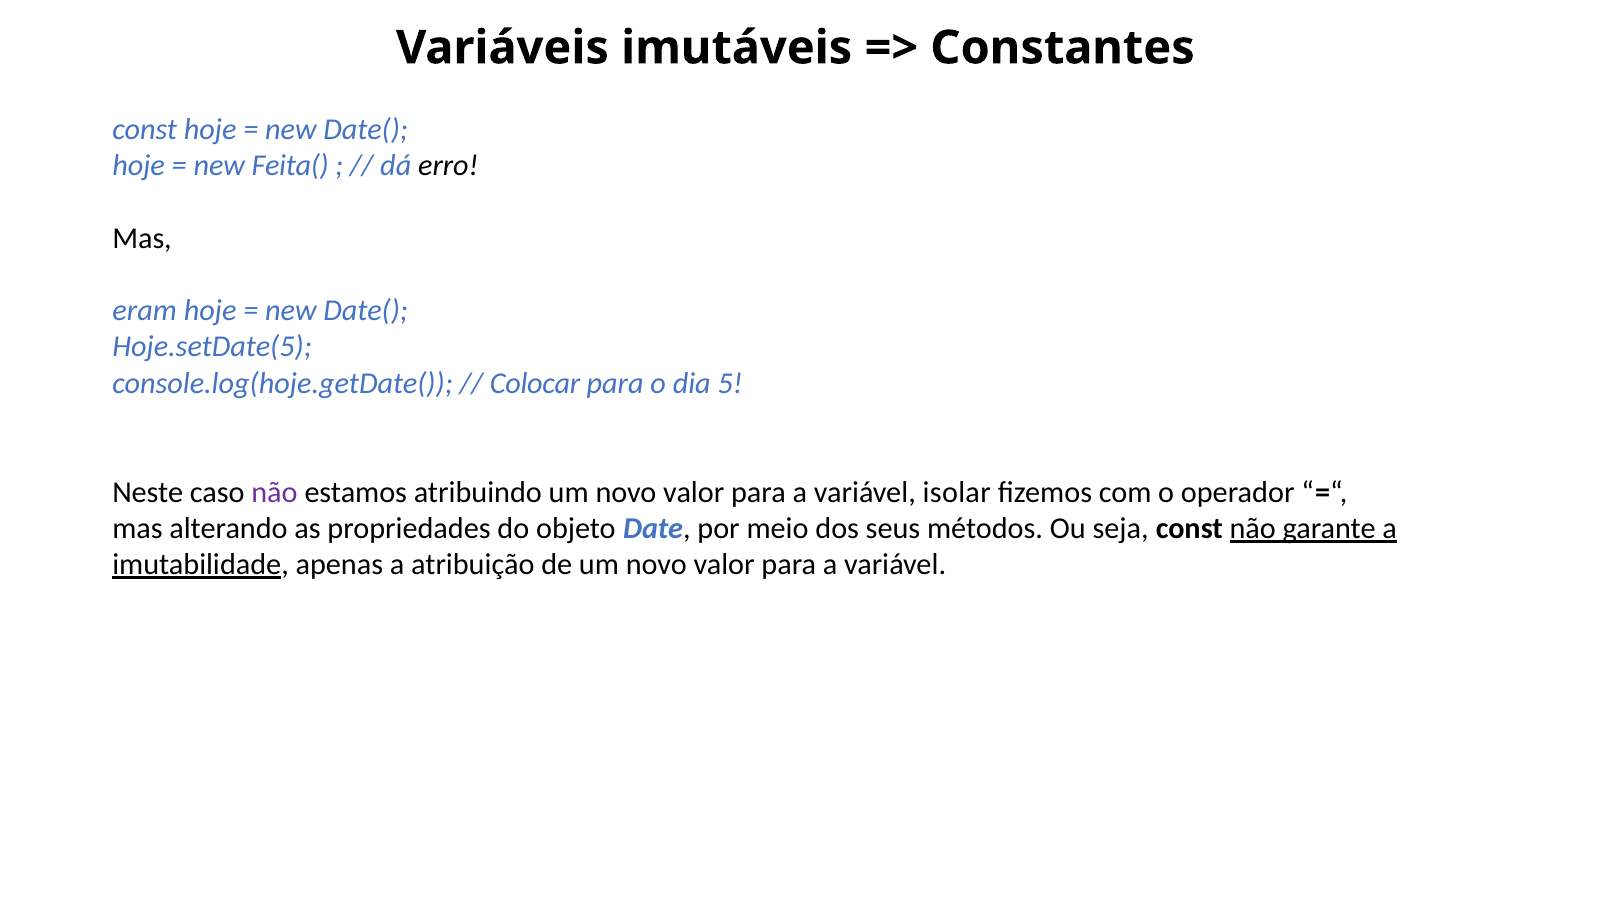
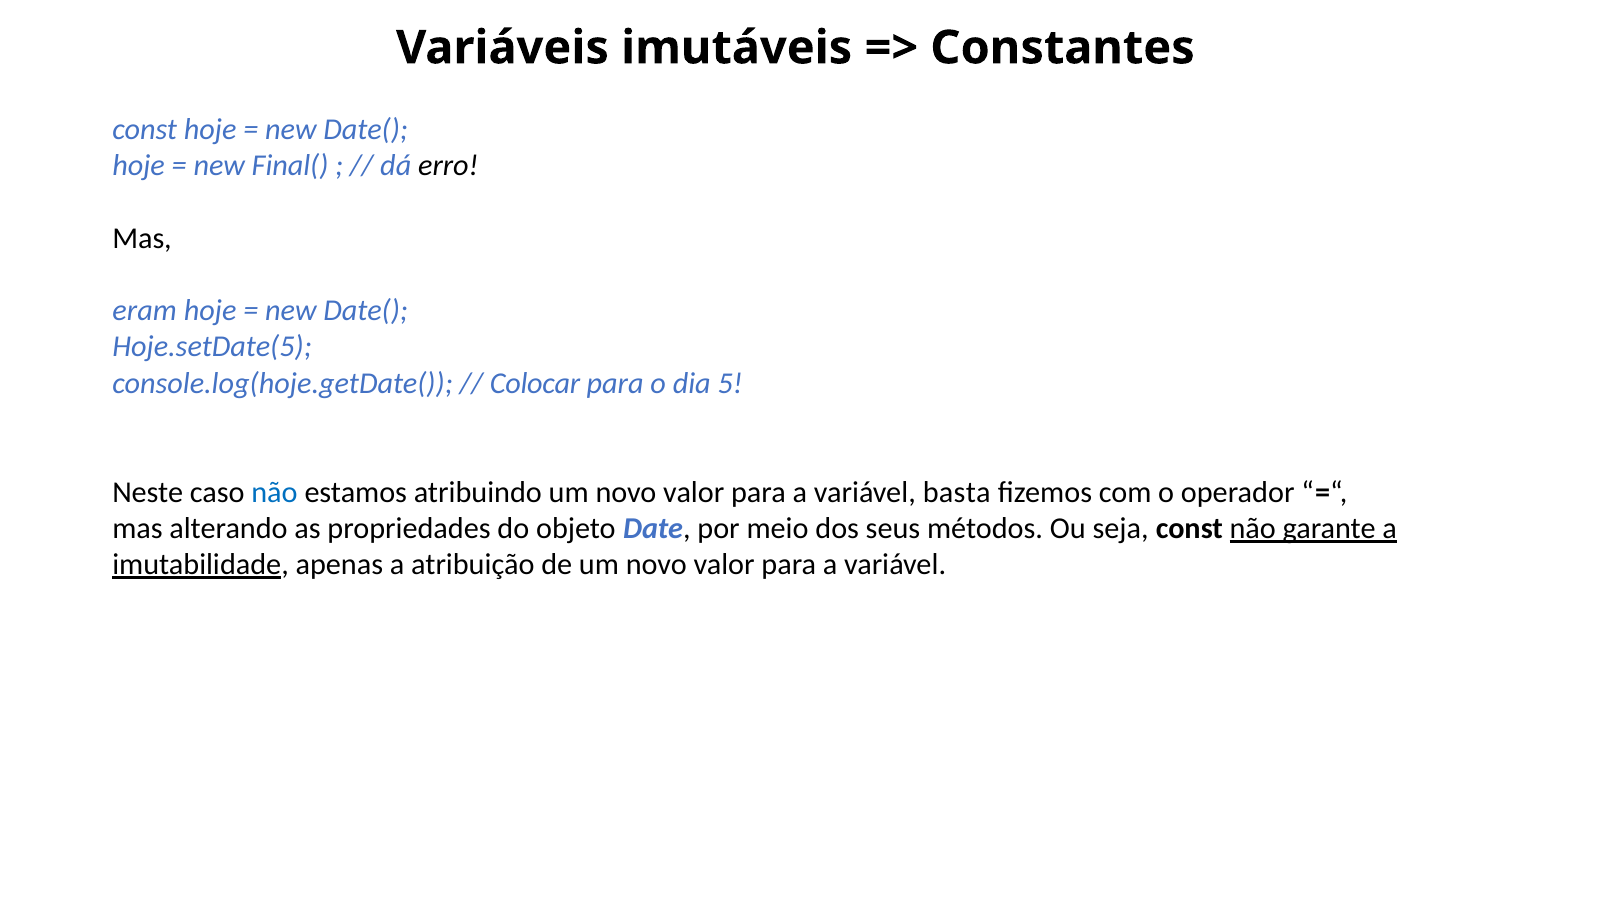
Feita(: Feita( -> Final(
não at (274, 492) colour: purple -> blue
isolar: isolar -> basta
